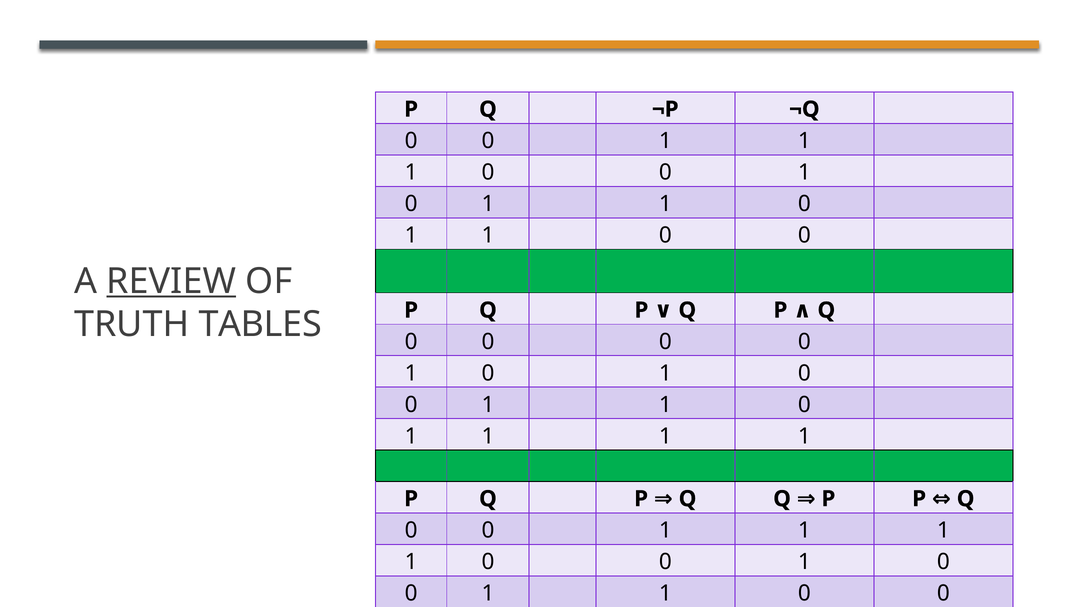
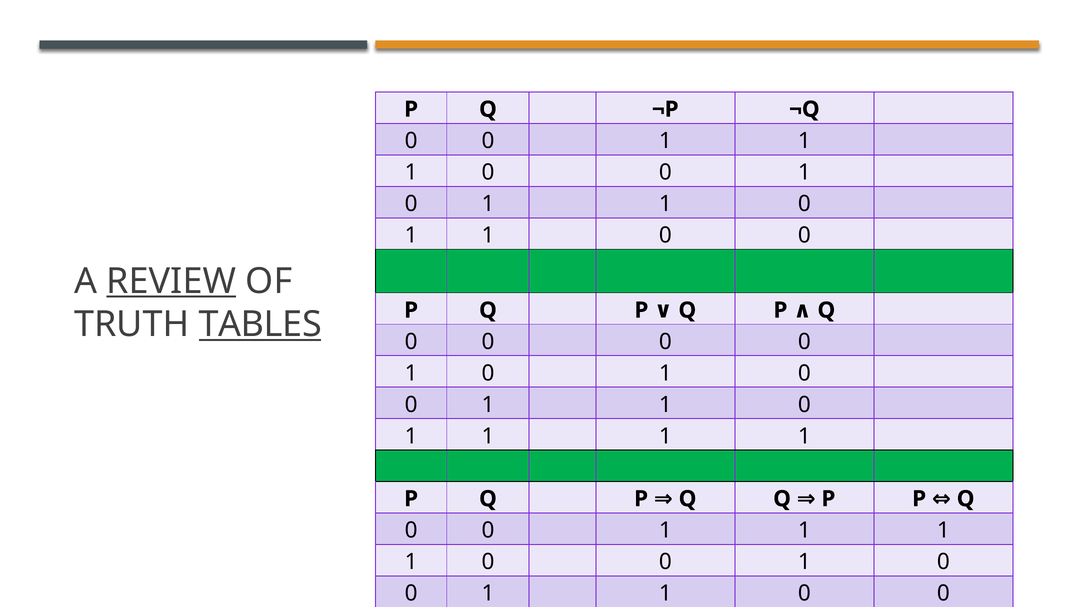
TABLES underline: none -> present
